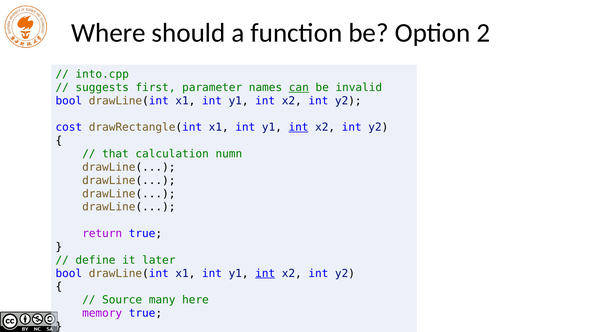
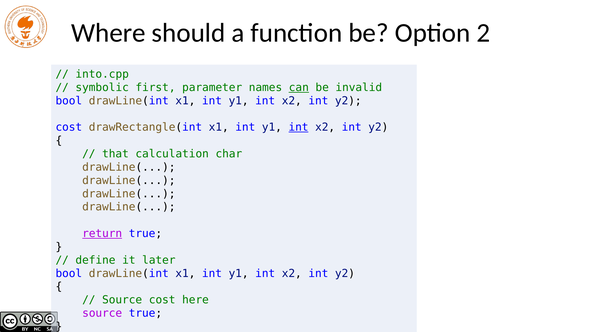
suggests: suggests -> symbolic
numn: numn -> char
return underline: none -> present
int at (265, 274) underline: present -> none
Source many: many -> cost
memory at (102, 314): memory -> source
